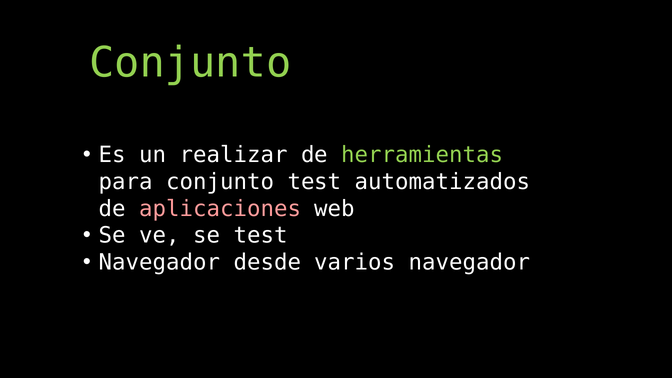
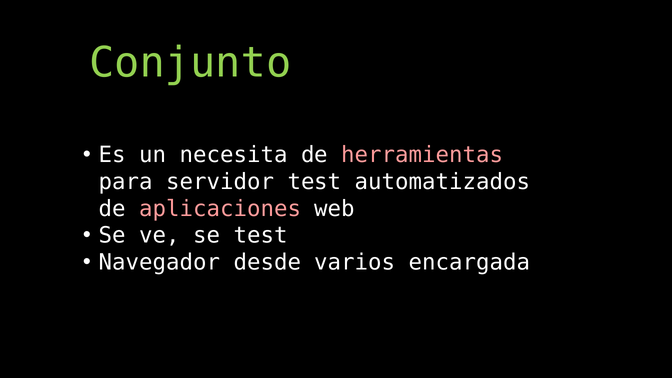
realizar: realizar -> necesita
herramientas colour: light green -> pink
para conjunto: conjunto -> servidor
varios navegador: navegador -> encargada
